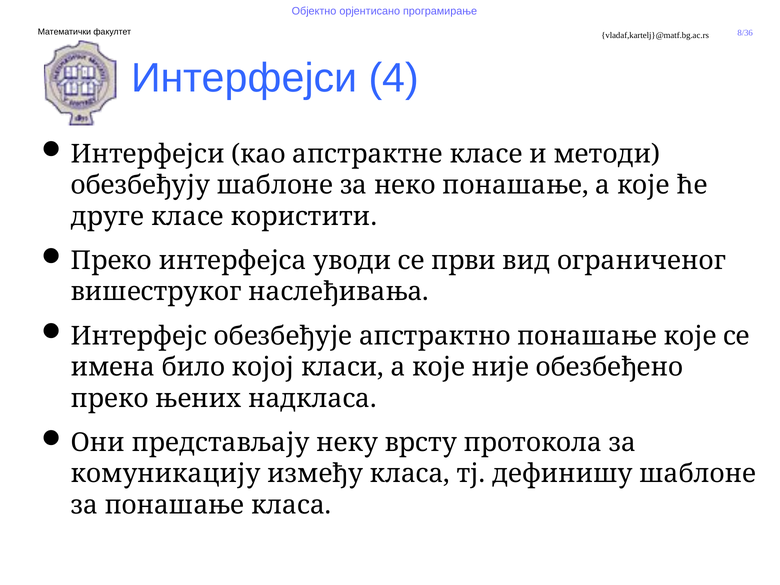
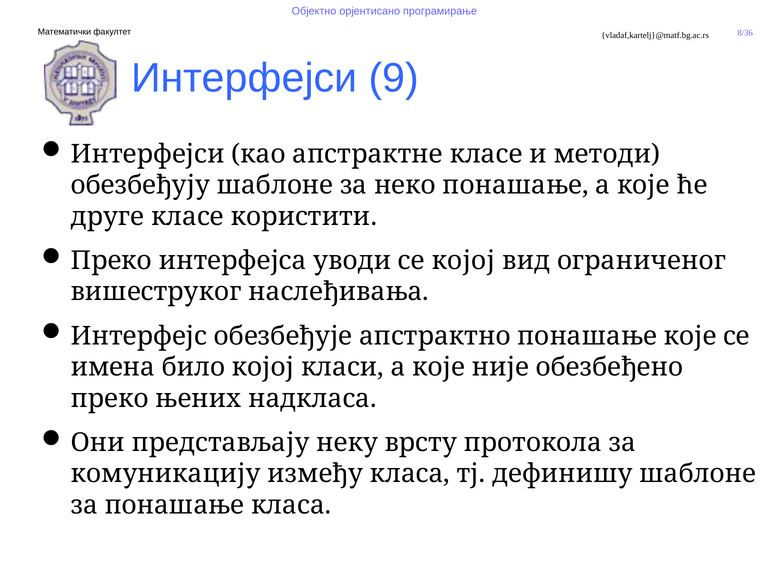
4: 4 -> 9
се први: први -> којој
